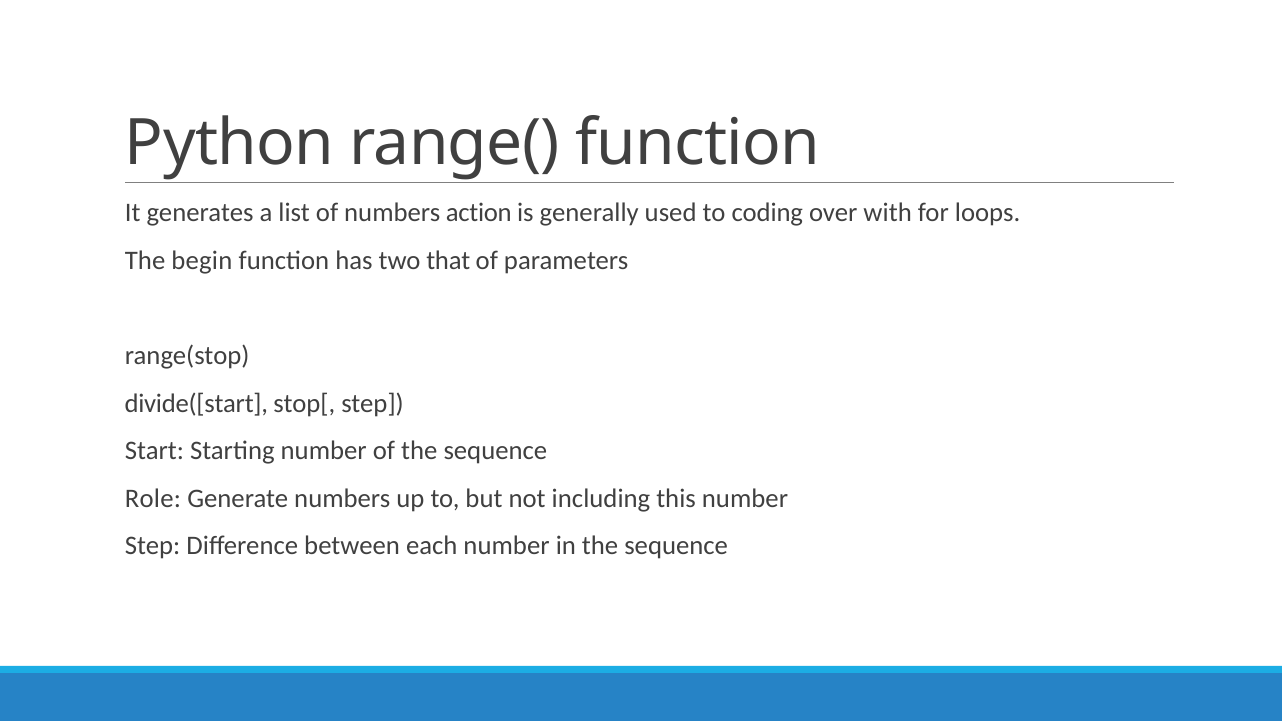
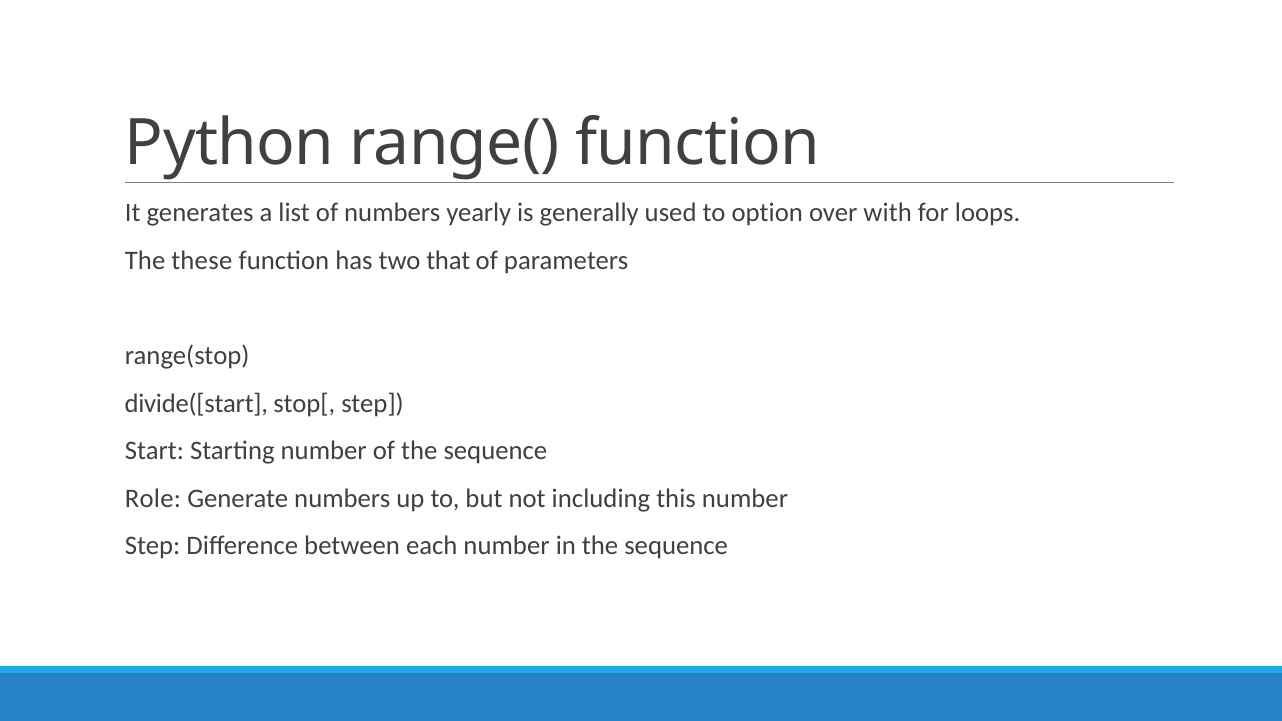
action: action -> yearly
coding: coding -> option
begin: begin -> these
